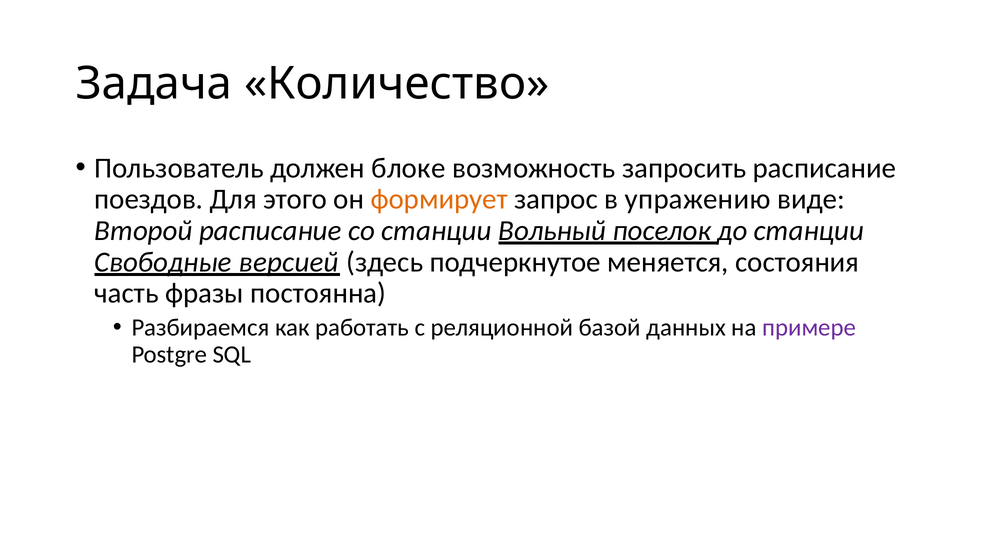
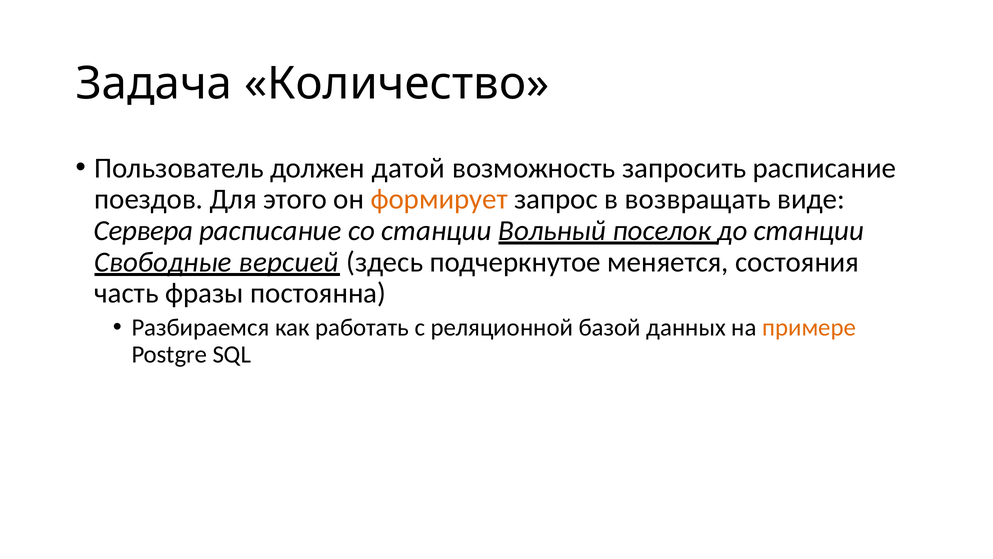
блоке: блоке -> датой
упражению: упражению -> возвращать
Второй: Второй -> Сервера
примере colour: purple -> orange
